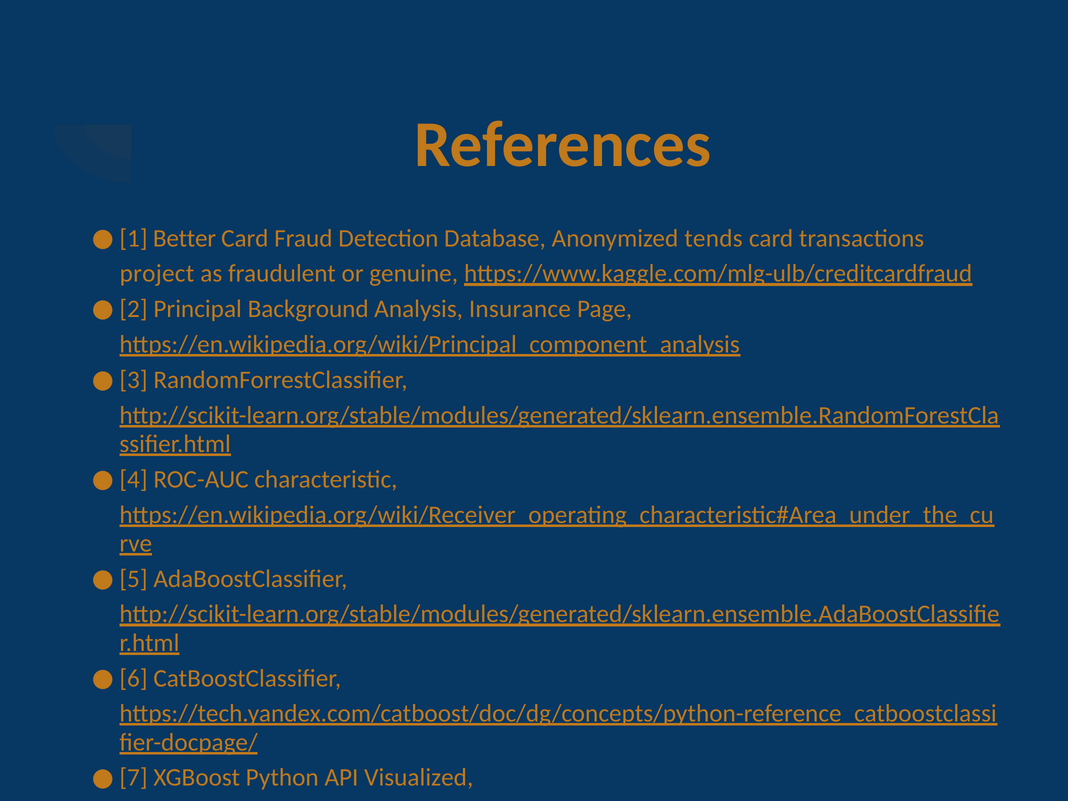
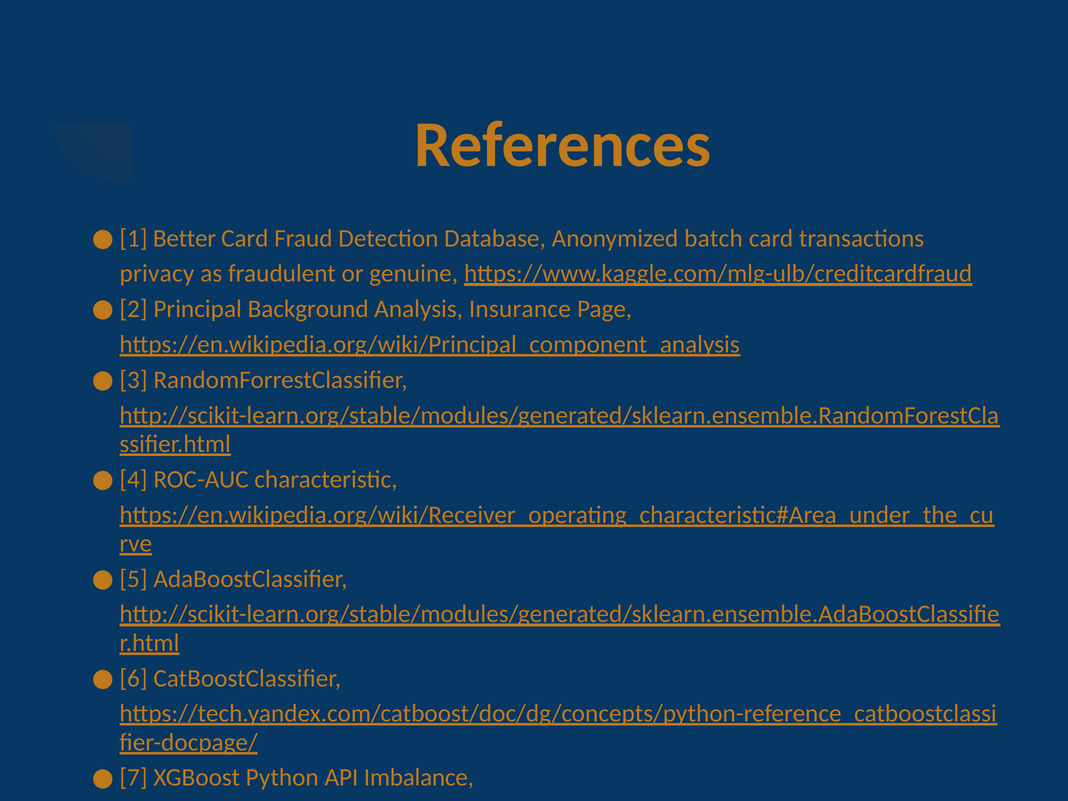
tends: tends -> batch
project: project -> privacy
Visualized: Visualized -> Imbalance
